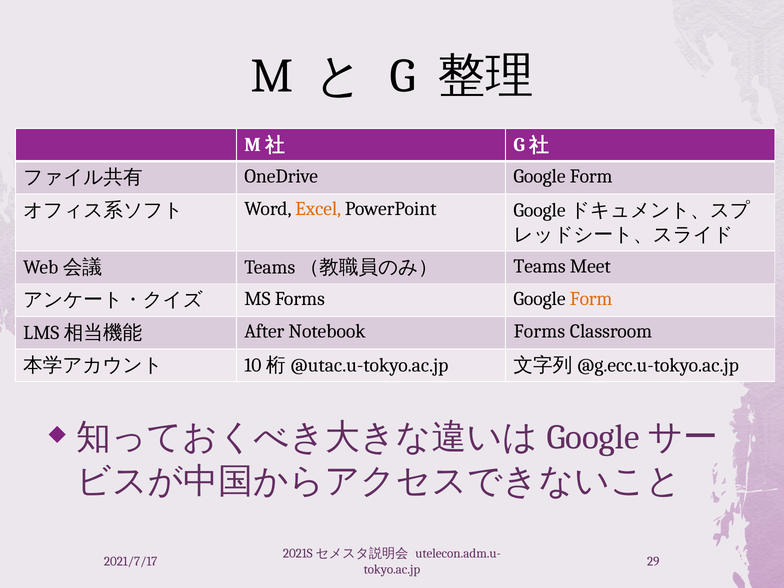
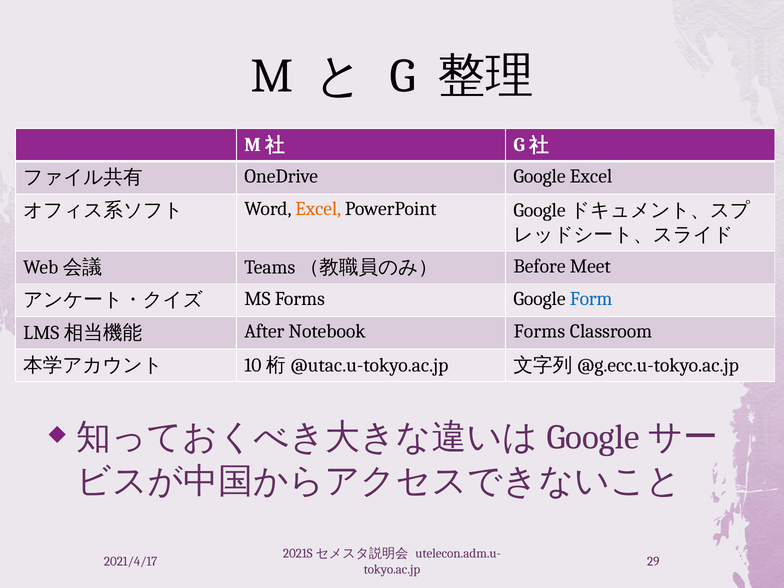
OneDrive Google Form: Form -> Excel
Teams: Teams -> Before
Form at (591, 299) colour: orange -> blue
2021/7/17: 2021/7/17 -> 2021/4/17
